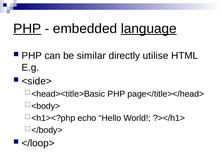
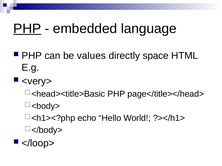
language underline: present -> none
similar: similar -> values
utilise: utilise -> space
<side>: <side> -> <very>
